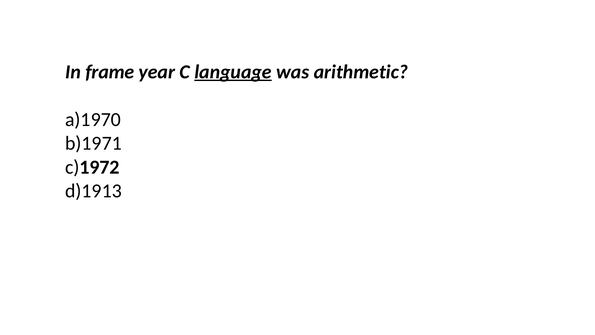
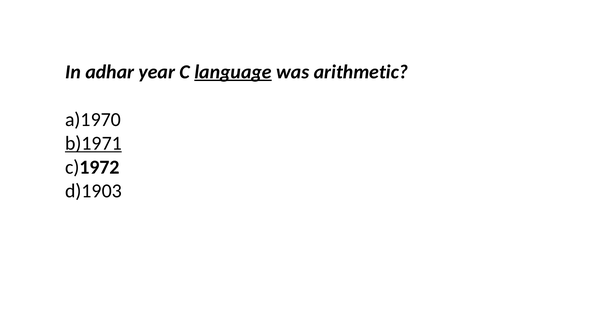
frame: frame -> adhar
b)1971 underline: none -> present
d)1913: d)1913 -> d)1903
